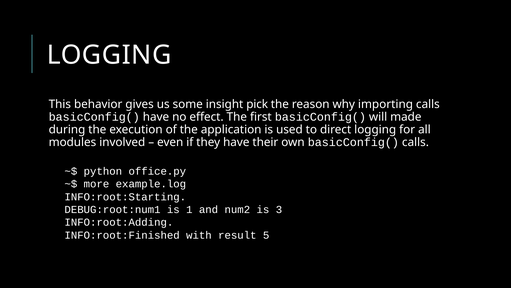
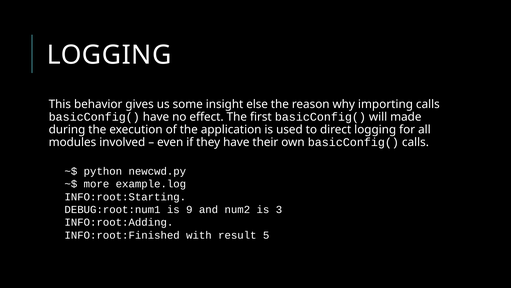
pick: pick -> else
office.py: office.py -> newcwd.py
1: 1 -> 9
